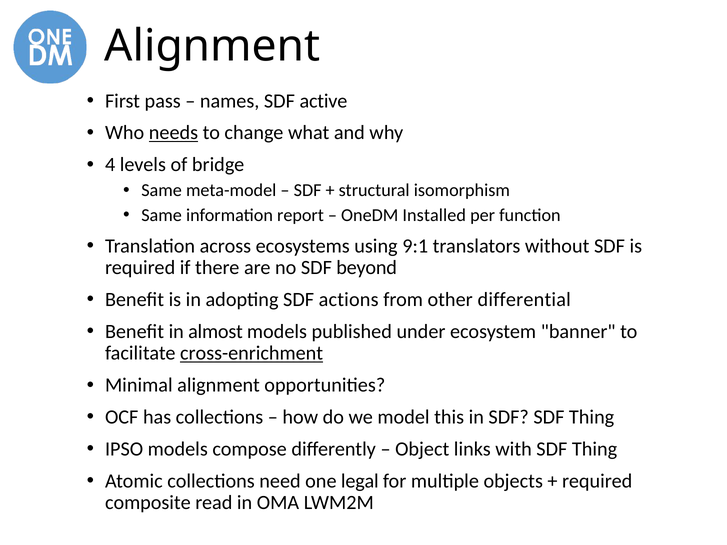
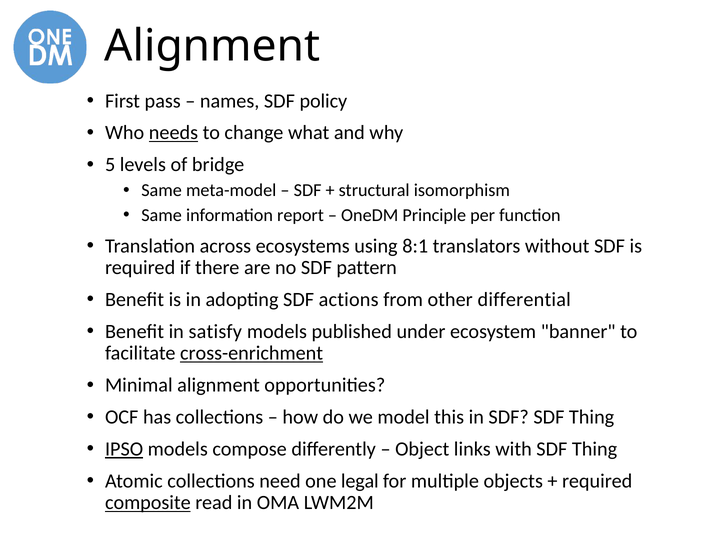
active: active -> policy
4: 4 -> 5
Installed: Installed -> Principle
9:1: 9:1 -> 8:1
beyond: beyond -> pattern
almost: almost -> satisfy
IPSO underline: none -> present
composite underline: none -> present
